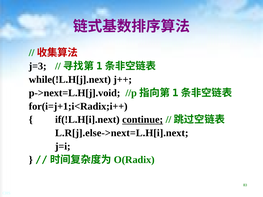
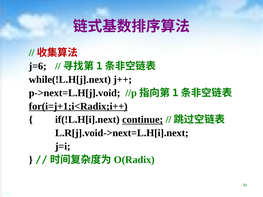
j=3: j=3 -> j=6
for(i=j+1;i<Radix;i++ underline: none -> present
L.R[j].else->next=L.H[i].next: L.R[j].else->next=L.H[i].next -> L.R[j].void->next=L.H[i].next
